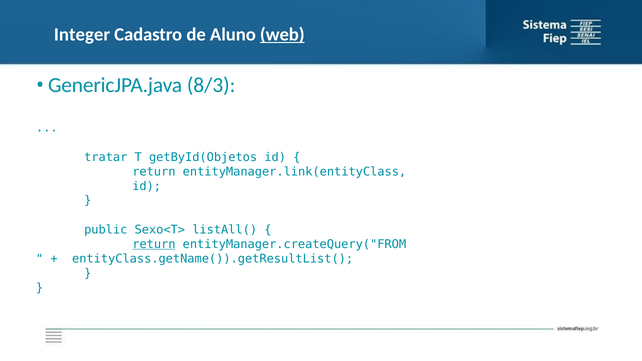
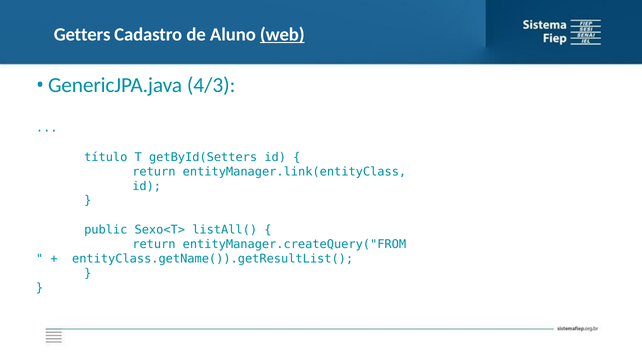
Integer: Integer -> Getters
8/3: 8/3 -> 4/3
tratar: tratar -> título
getById(Objetos: getById(Objetos -> getById(Setters
return at (154, 244) underline: present -> none
